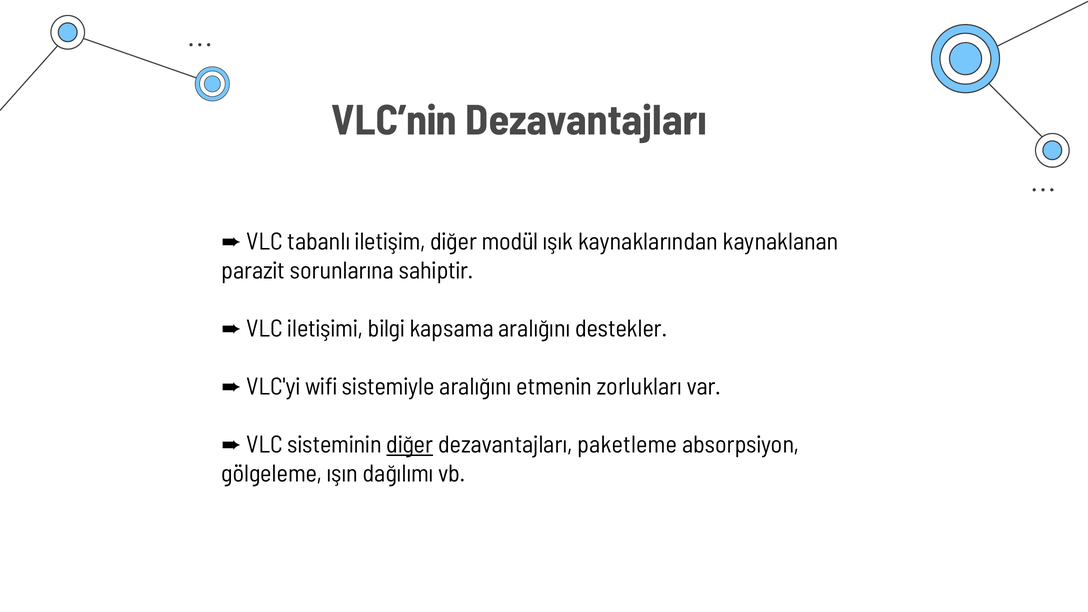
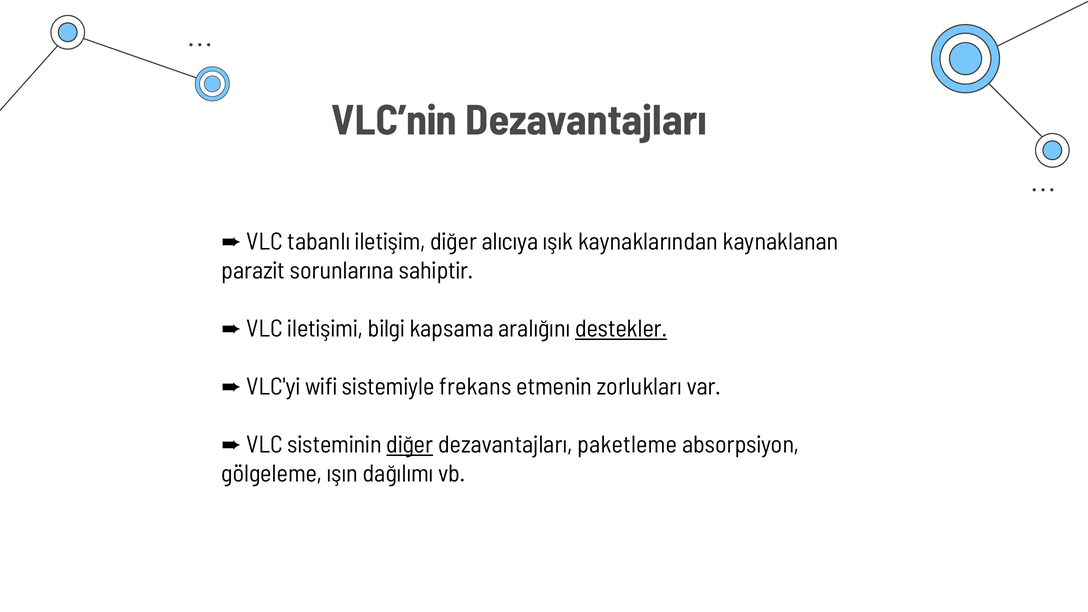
modül: modül -> alıcıya
destekler underline: none -> present
sistemiyle aralığını: aralığını -> frekans
